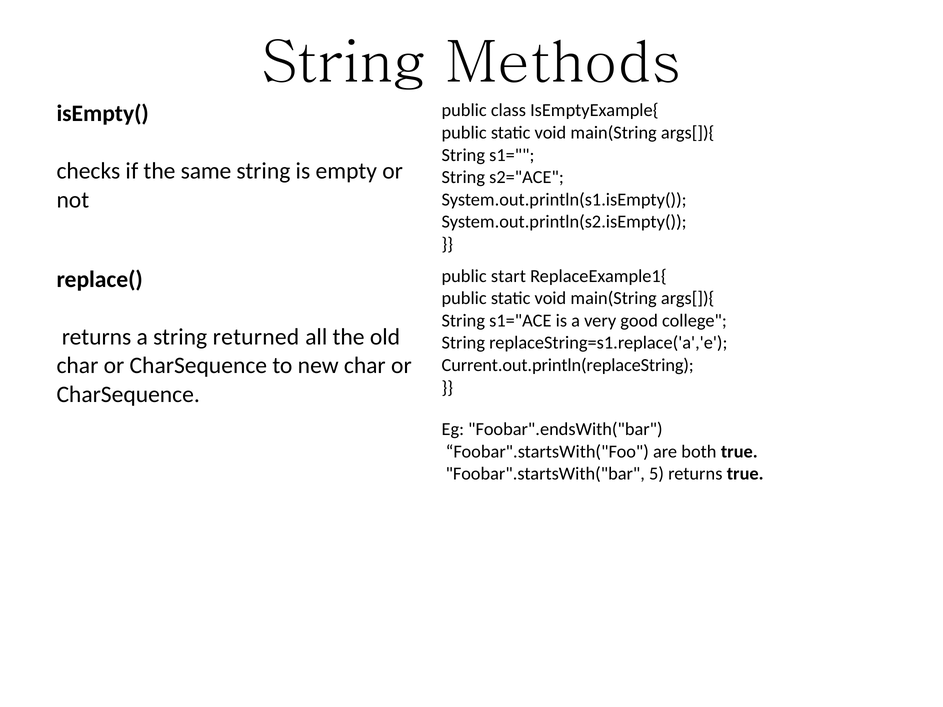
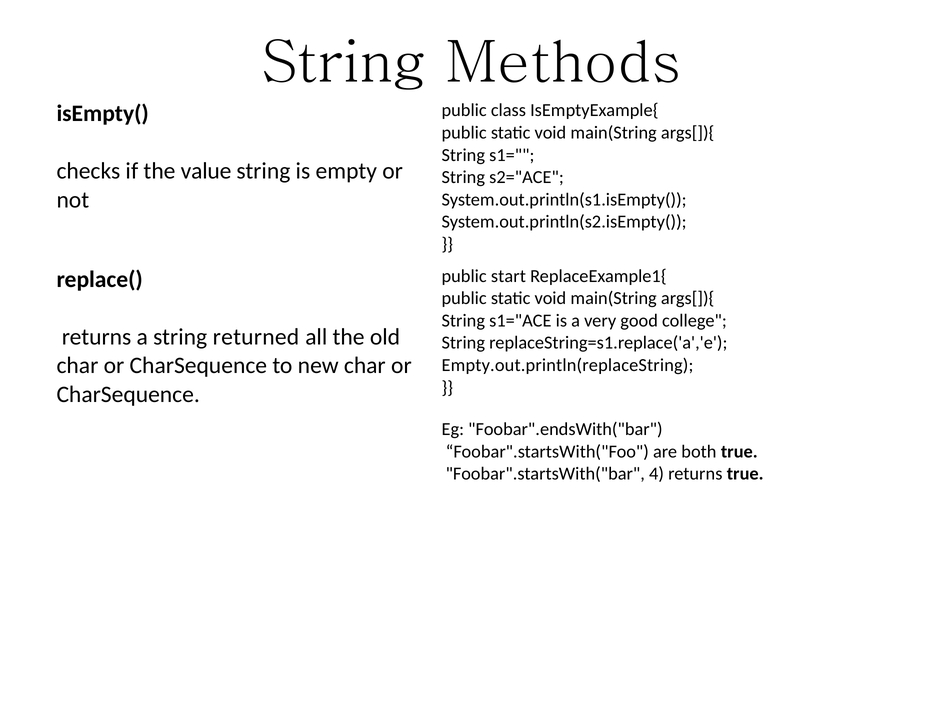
same: same -> value
Current.out.println(replaceString: Current.out.println(replaceString -> Empty.out.println(replaceString
5: 5 -> 4
